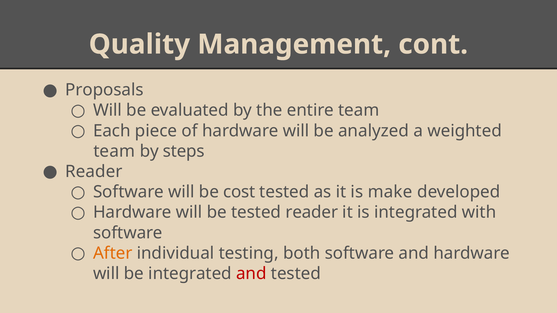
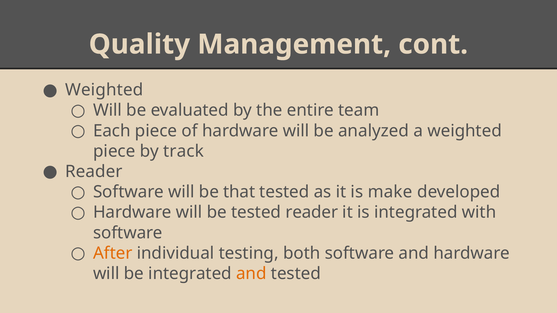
Proposals at (104, 90): Proposals -> Weighted
team at (114, 151): team -> piece
steps: steps -> track
cost: cost -> that
and at (251, 274) colour: red -> orange
